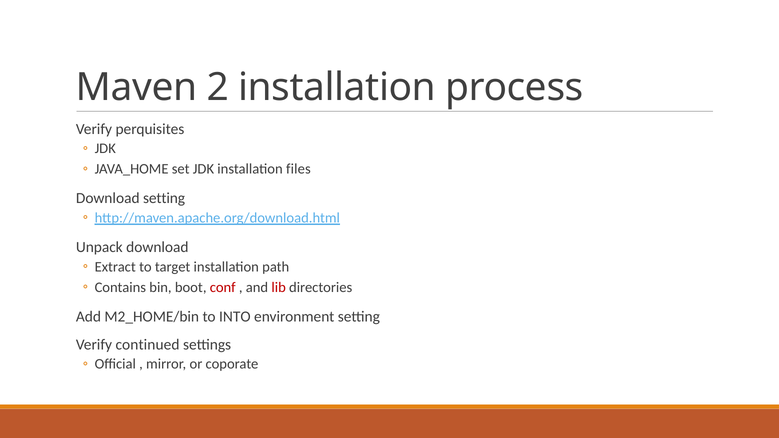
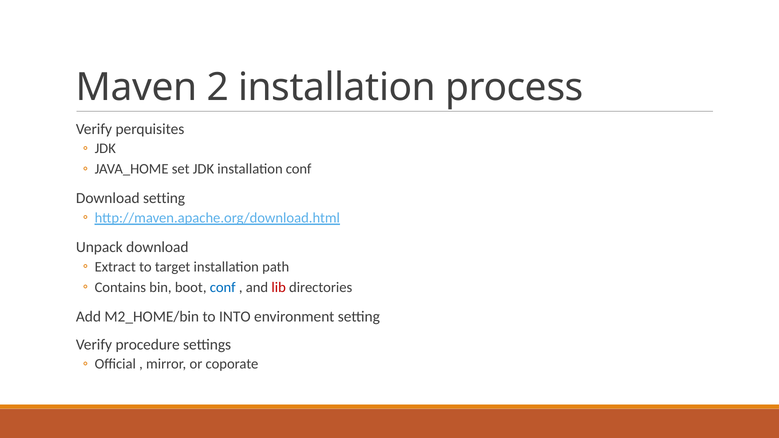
installation files: files -> conf
conf at (223, 288) colour: red -> blue
continued: continued -> procedure
